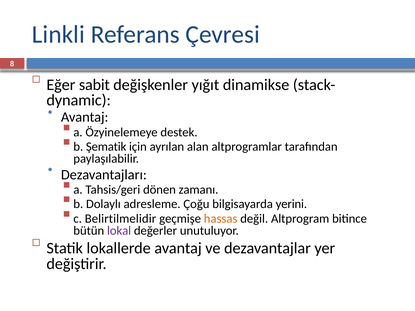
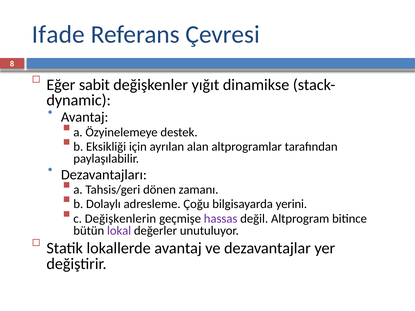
Linkli: Linkli -> Ifade
Şematik: Şematik -> Eksikliği
Belirtilmelidir: Belirtilmelidir -> Değişkenlerin
hassas colour: orange -> purple
